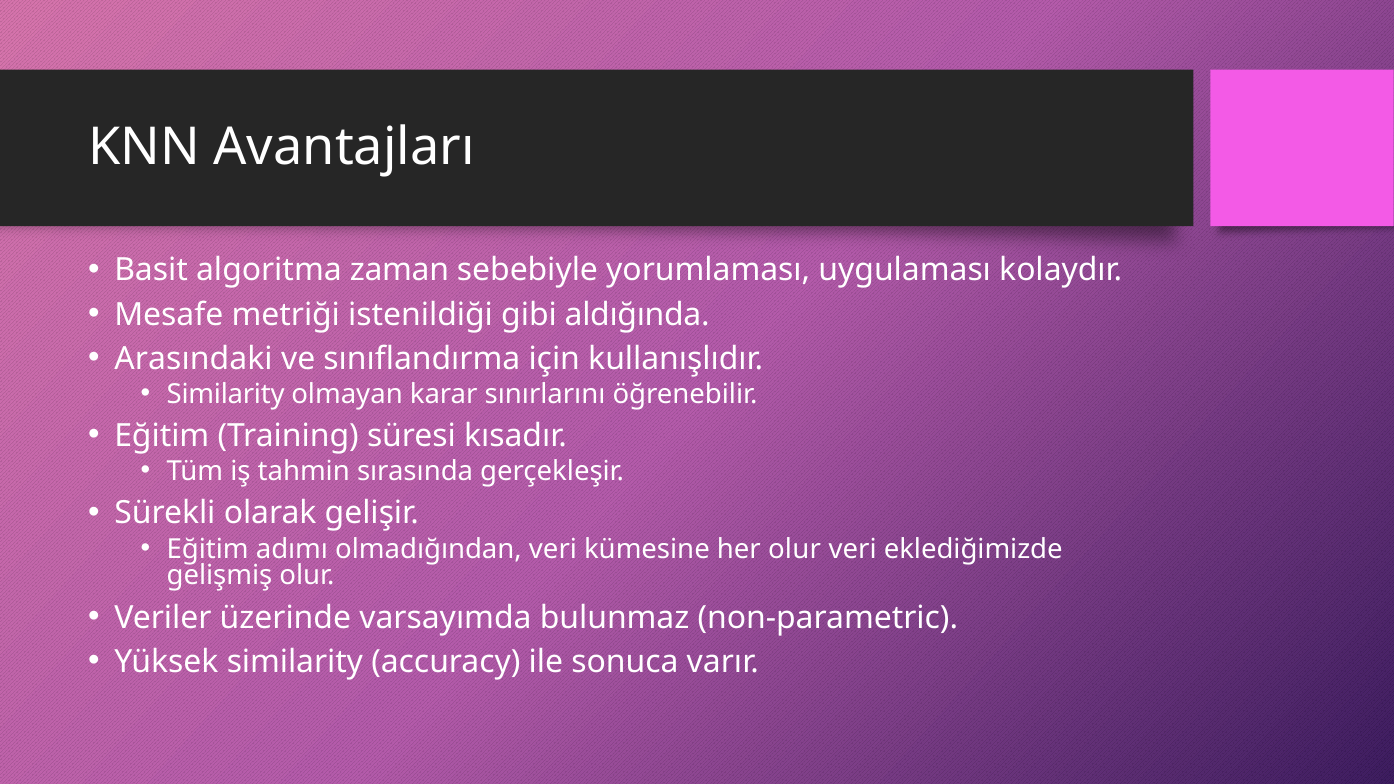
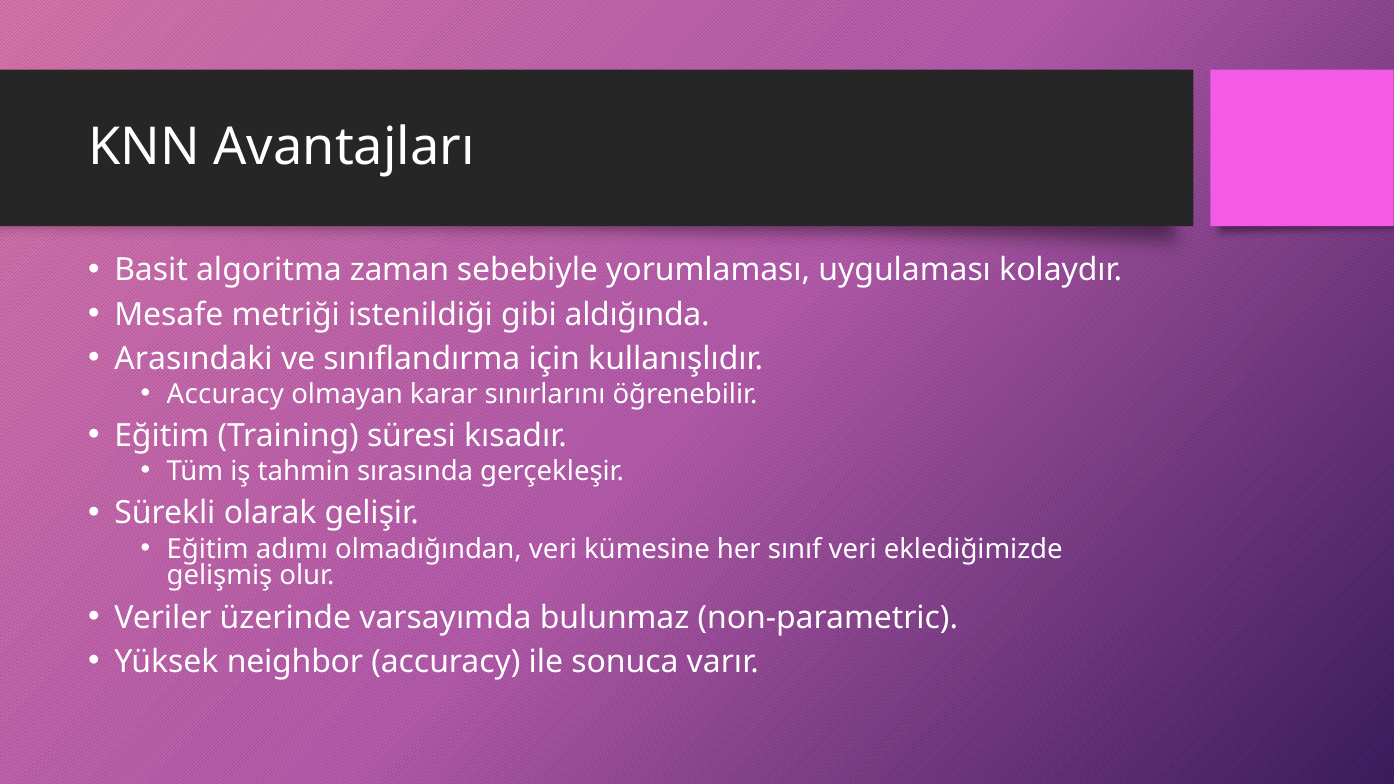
Similarity at (226, 394): Similarity -> Accuracy
her olur: olur -> sınıf
Yüksek similarity: similarity -> neighbor
